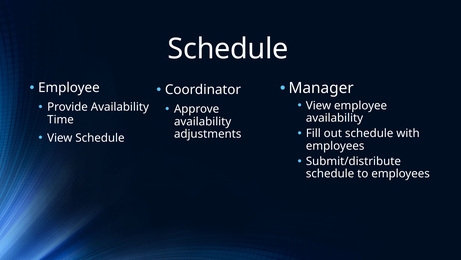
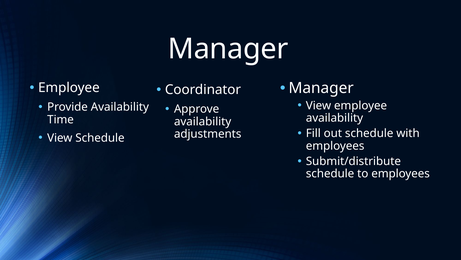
Schedule at (228, 49): Schedule -> Manager
